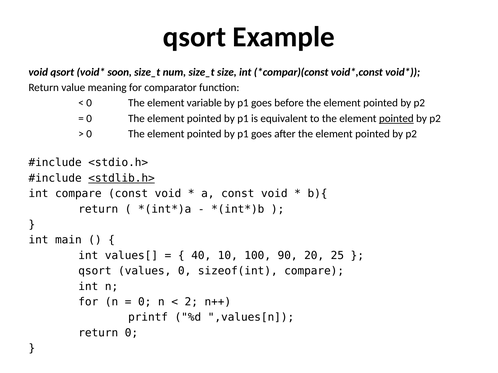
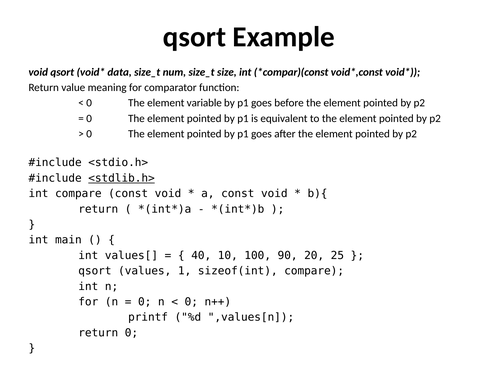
soon: soon -> data
pointed at (396, 119) underline: present -> none
values 0: 0 -> 1
2 at (191, 302): 2 -> 0
